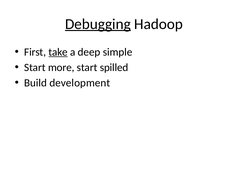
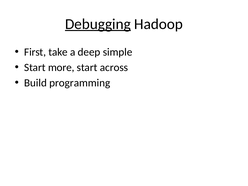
take underline: present -> none
spilled: spilled -> across
development: development -> programming
